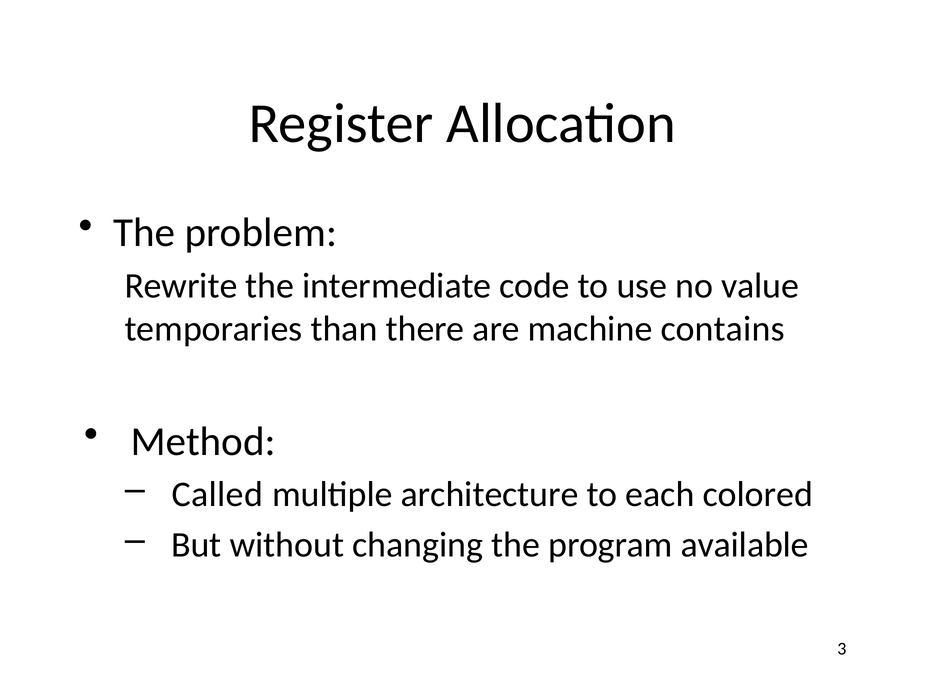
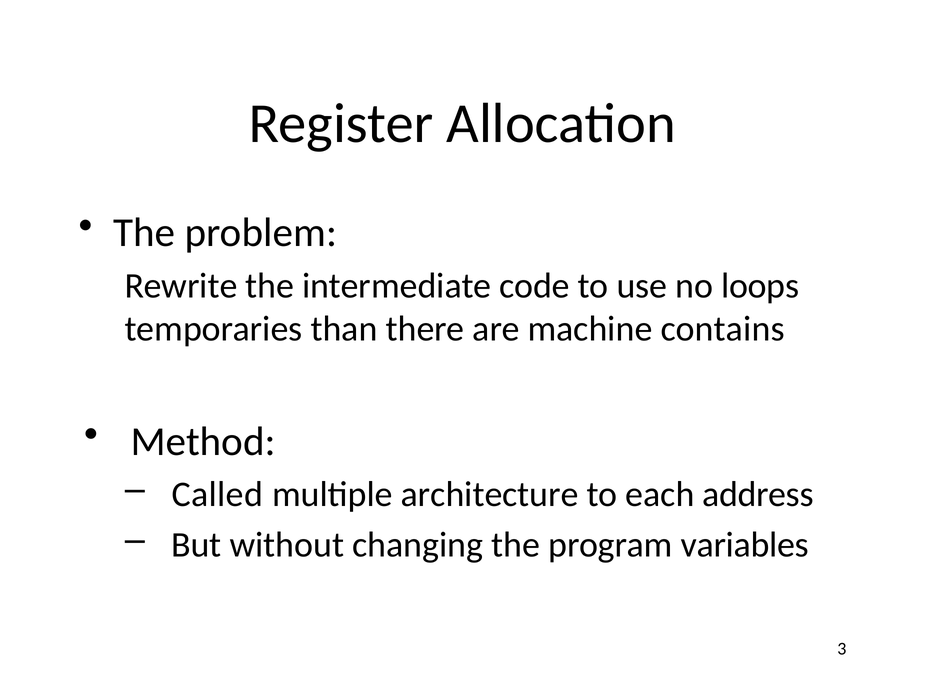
value: value -> loops
colored: colored -> address
available: available -> variables
